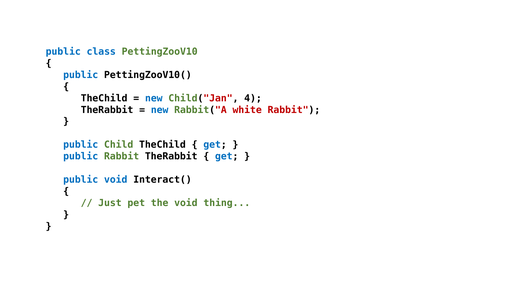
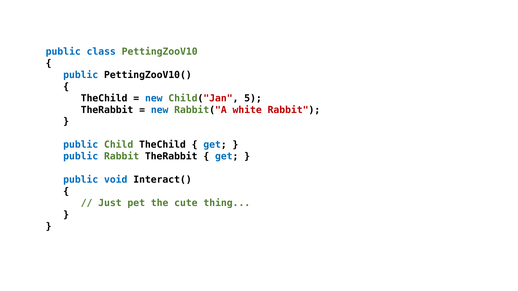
4: 4 -> 5
the void: void -> cute
